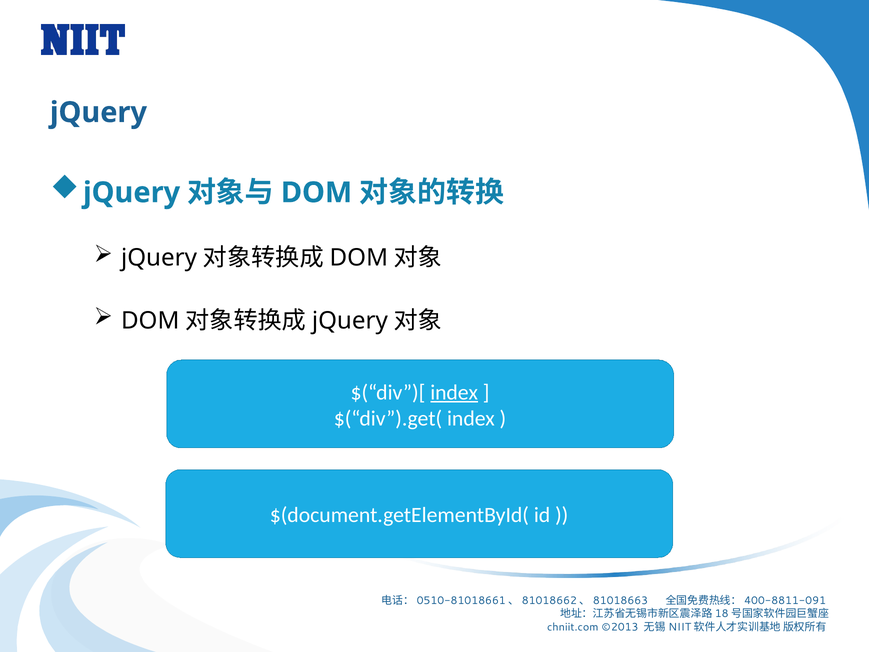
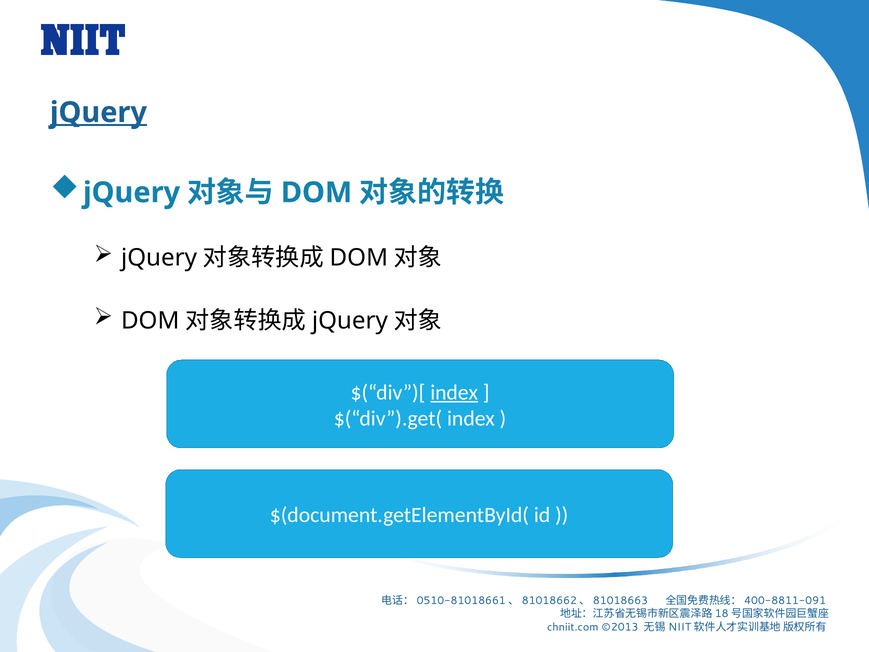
jQuery at (98, 112) underline: none -> present
